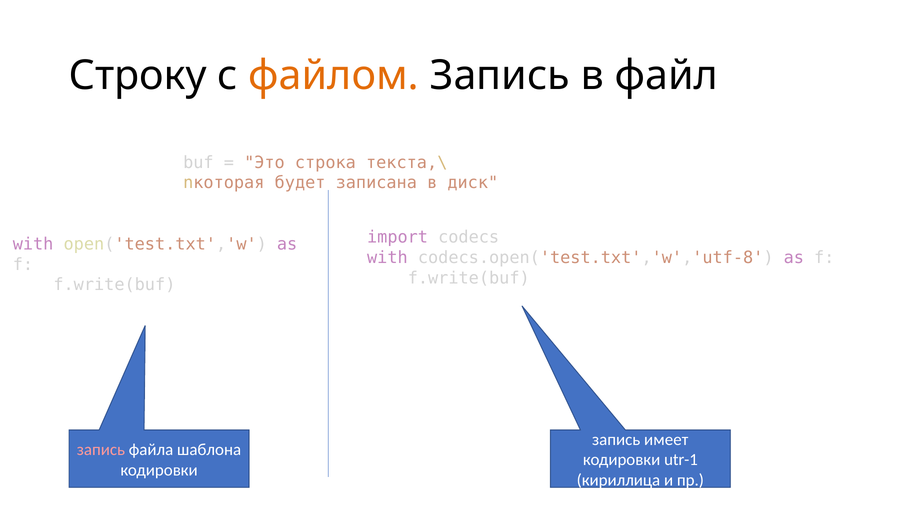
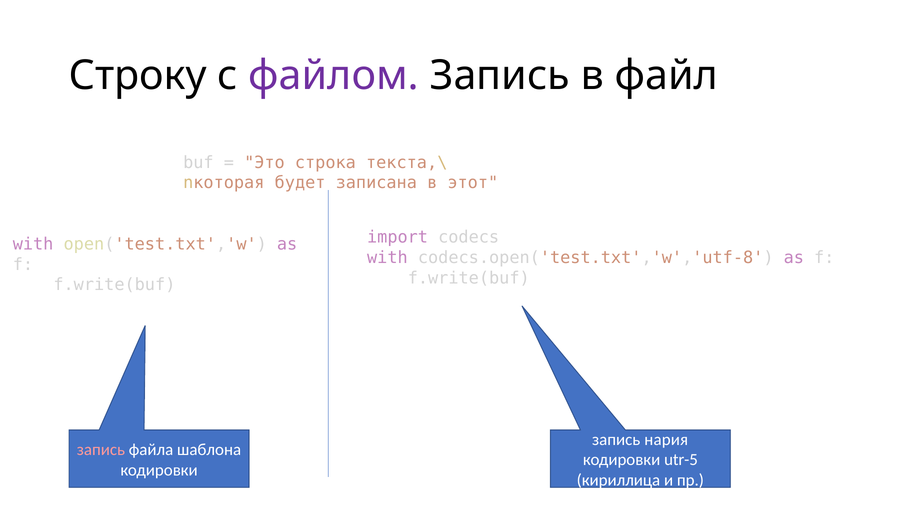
файлом colour: orange -> purple
диск: диск -> этот
имеет: имеет -> нария
utr-1: utr-1 -> utr-5
